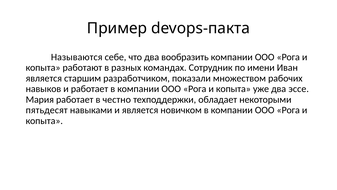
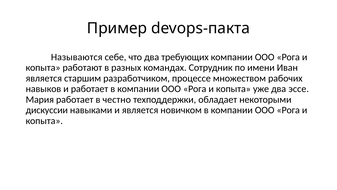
вообразить: вообразить -> требующих
показали: показали -> процессе
пятьдесят: пятьдесят -> дискуссии
